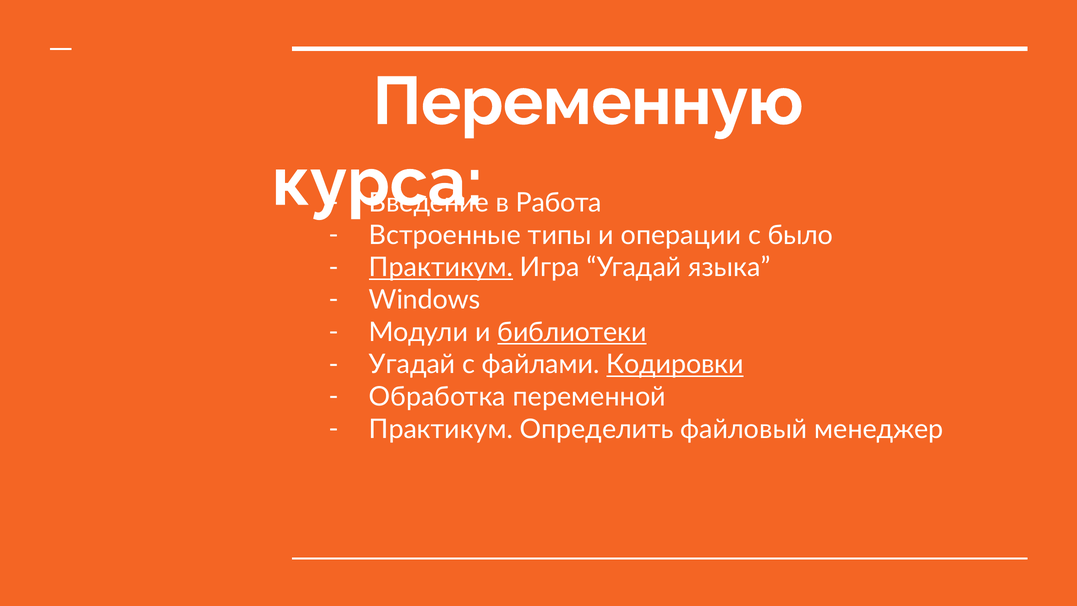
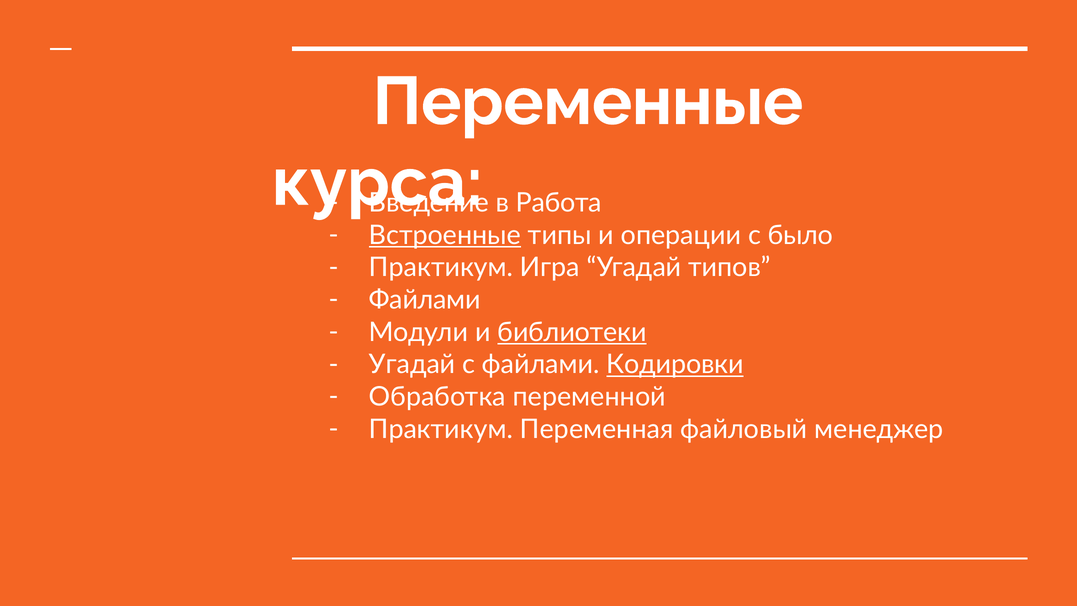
Переменную: Переменную -> Переменные
Встроенные underline: none -> present
Практикум at (441, 267) underline: present -> none
языка: языка -> типов
Windows at (425, 300): Windows -> Файлами
Определить: Определить -> Переменная
